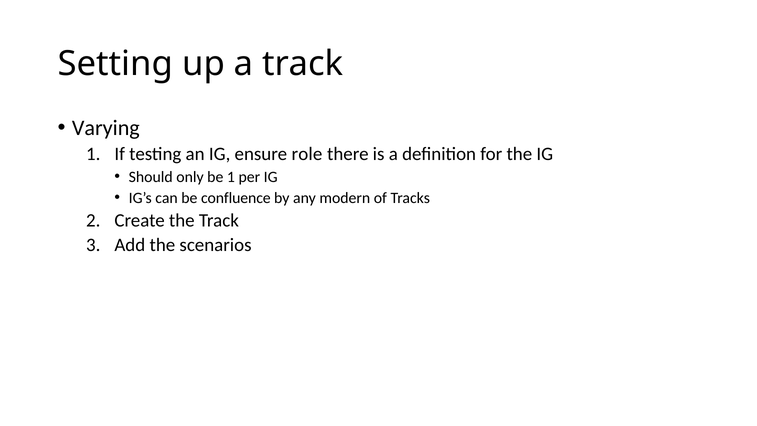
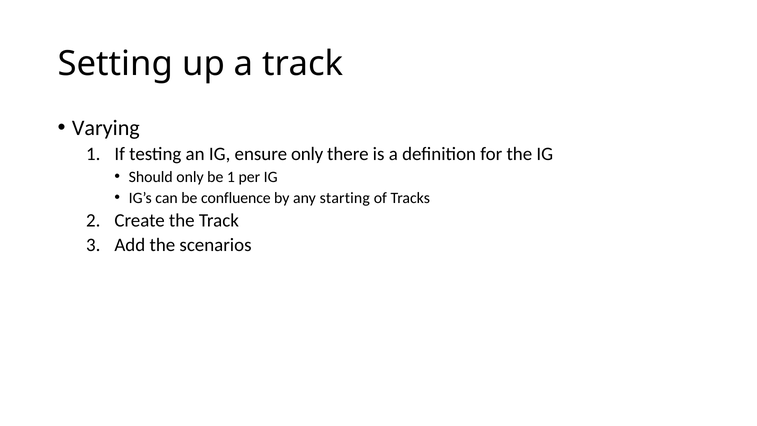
ensure role: role -> only
modern: modern -> starting
